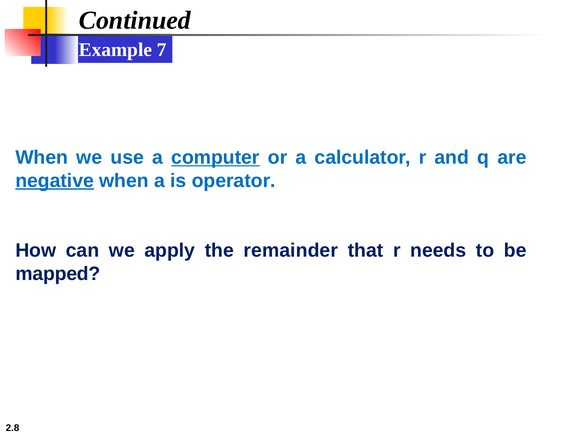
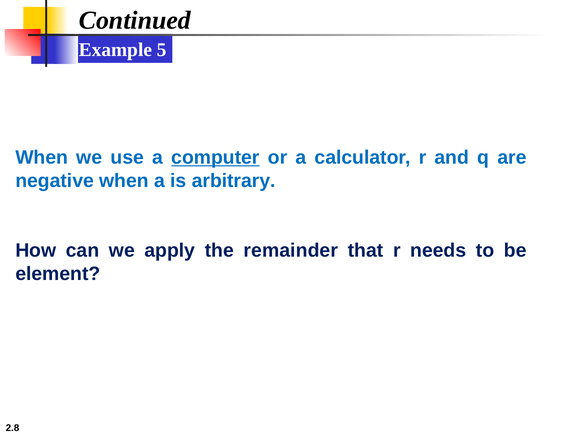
7: 7 -> 5
negative underline: present -> none
operator: operator -> arbitrary
mapped: mapped -> element
